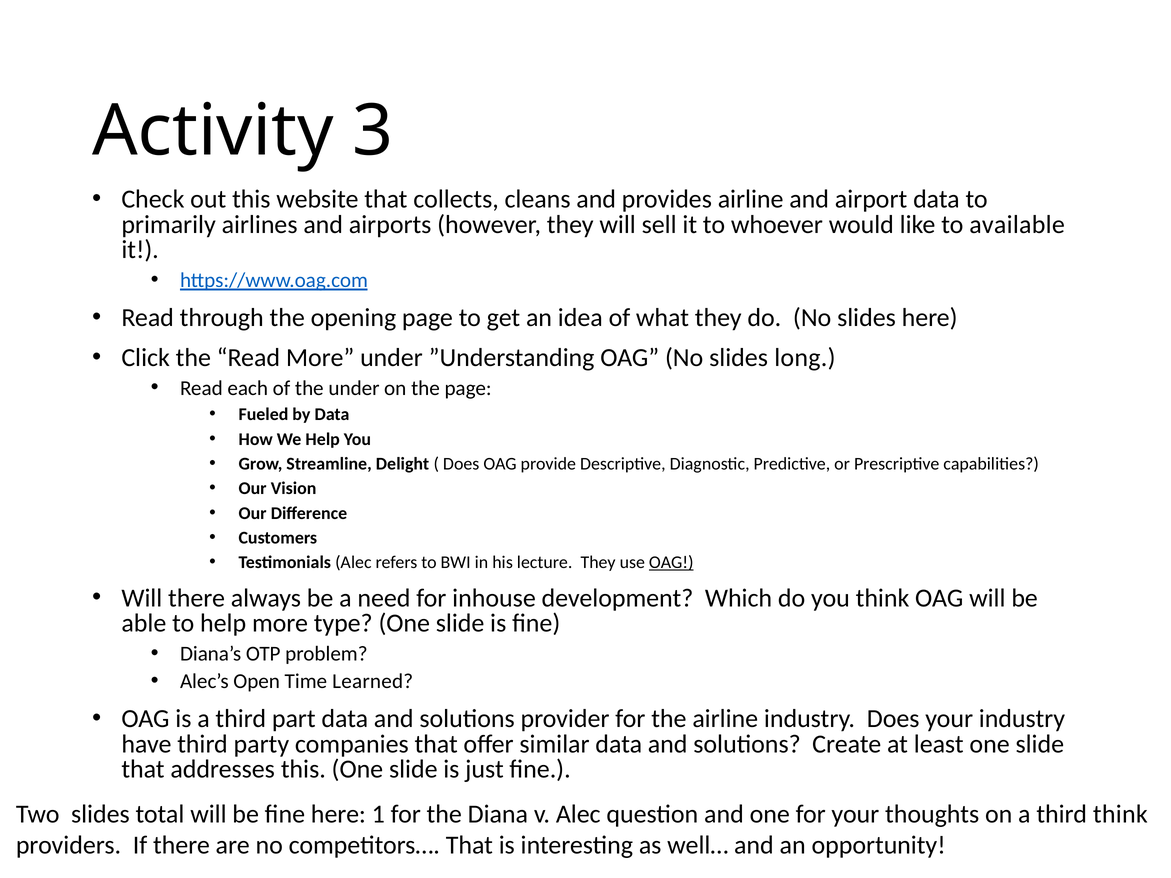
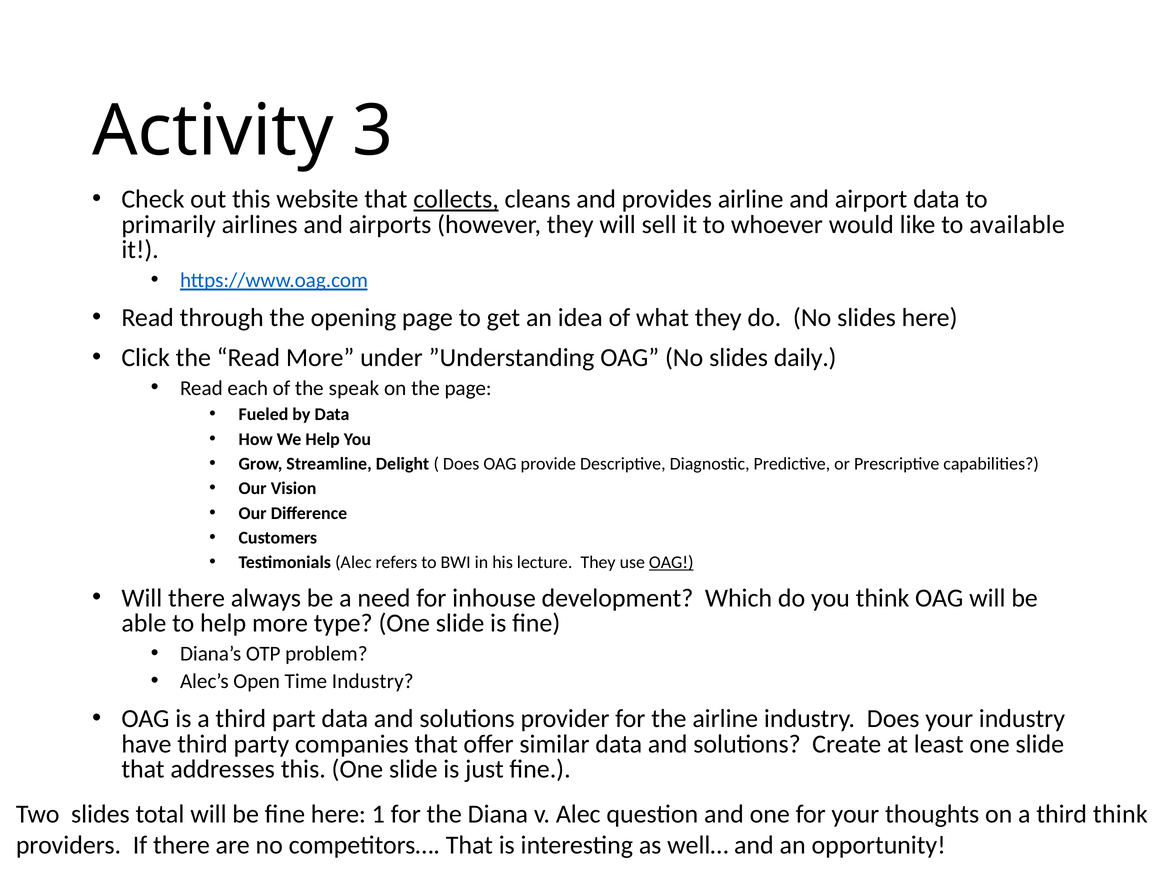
collects underline: none -> present
long: long -> daily
the under: under -> speak
Time Learned: Learned -> Industry
